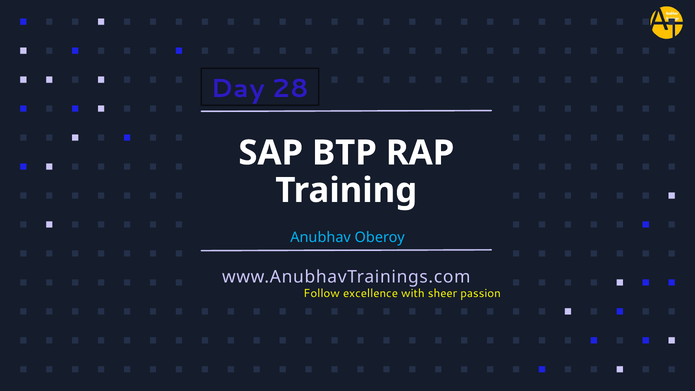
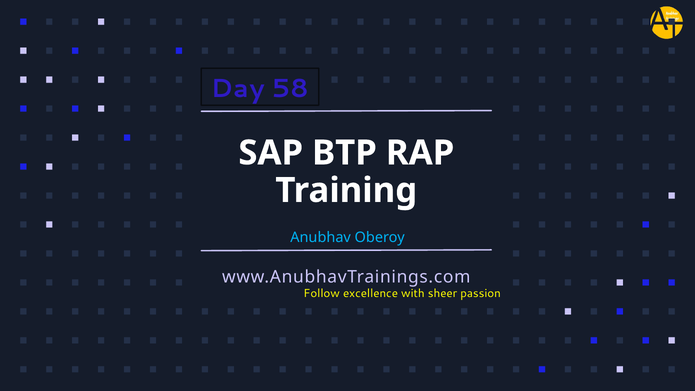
28: 28 -> 58
